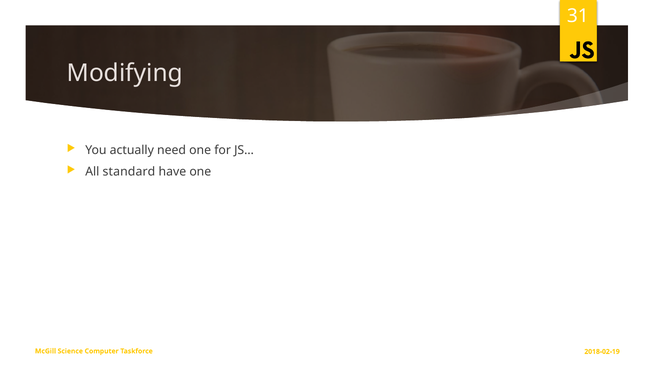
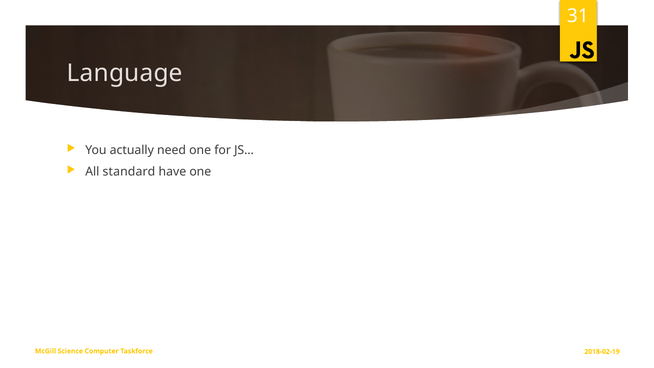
Modifying: Modifying -> Language
